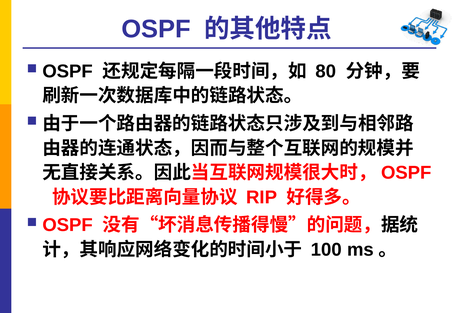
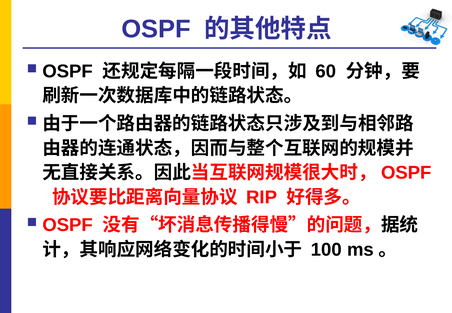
80: 80 -> 60
